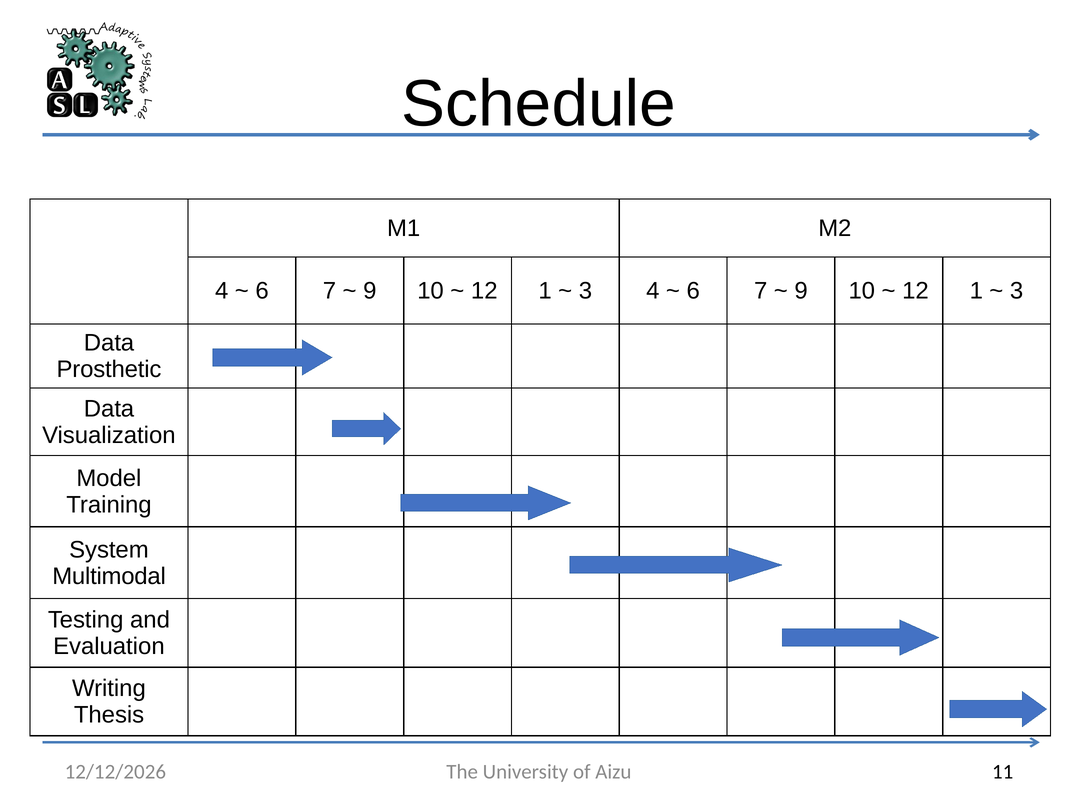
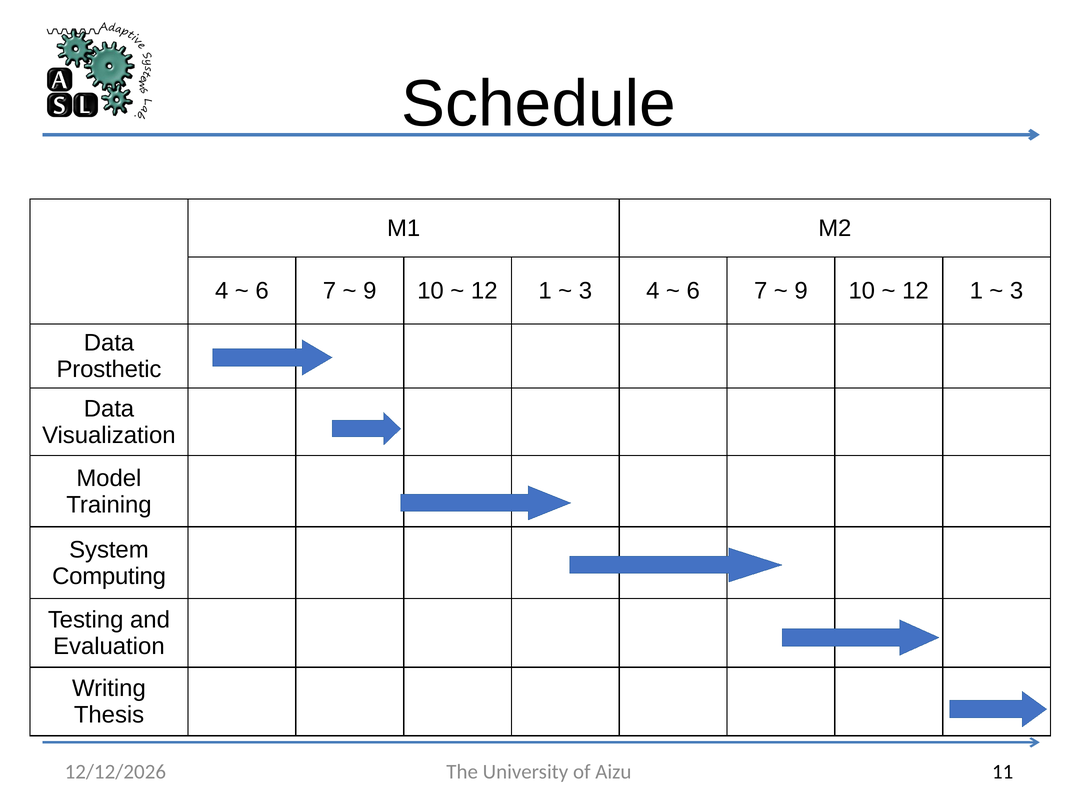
Multimodal: Multimodal -> Computing
